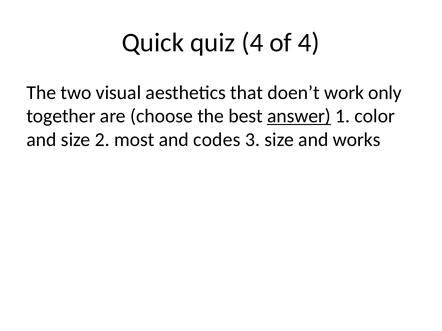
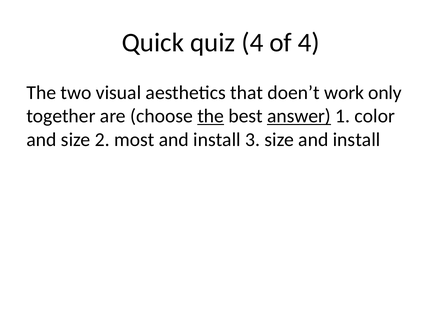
the at (211, 116) underline: none -> present
codes at (217, 140): codes -> install
size and works: works -> install
